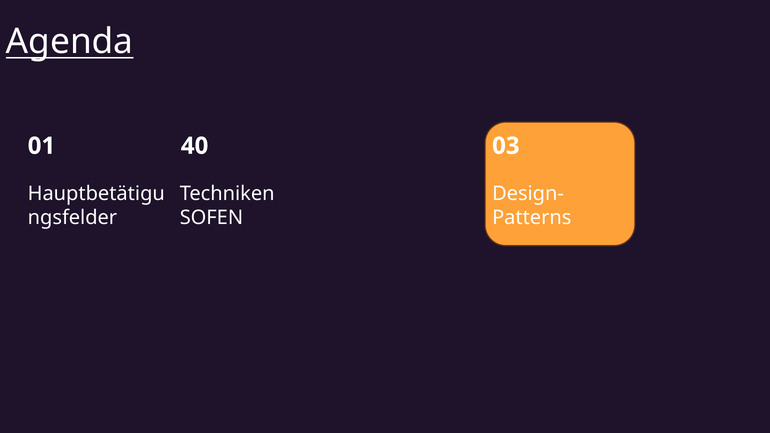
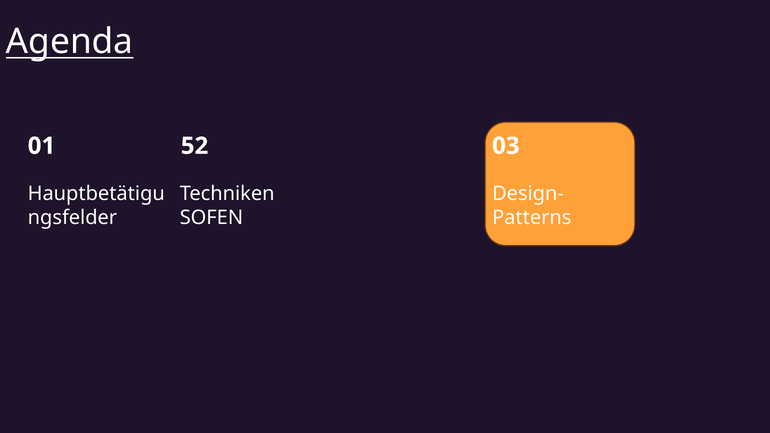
40: 40 -> 52
